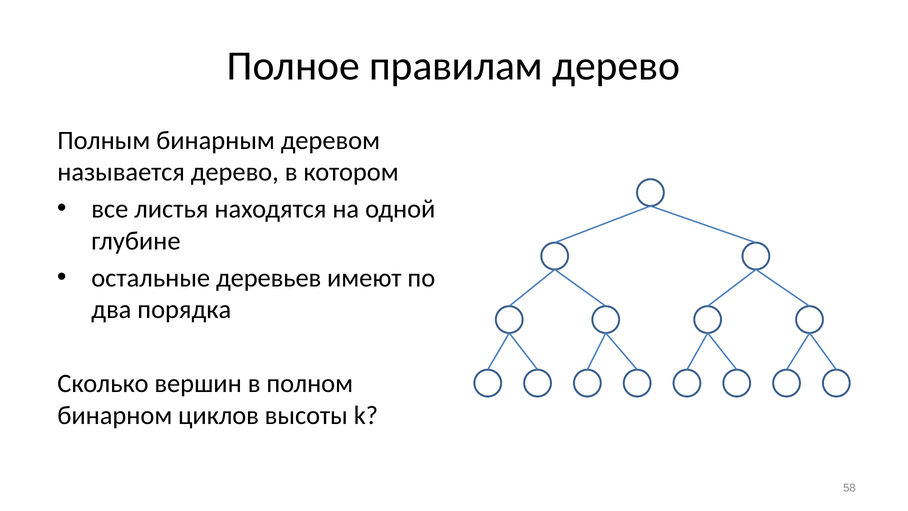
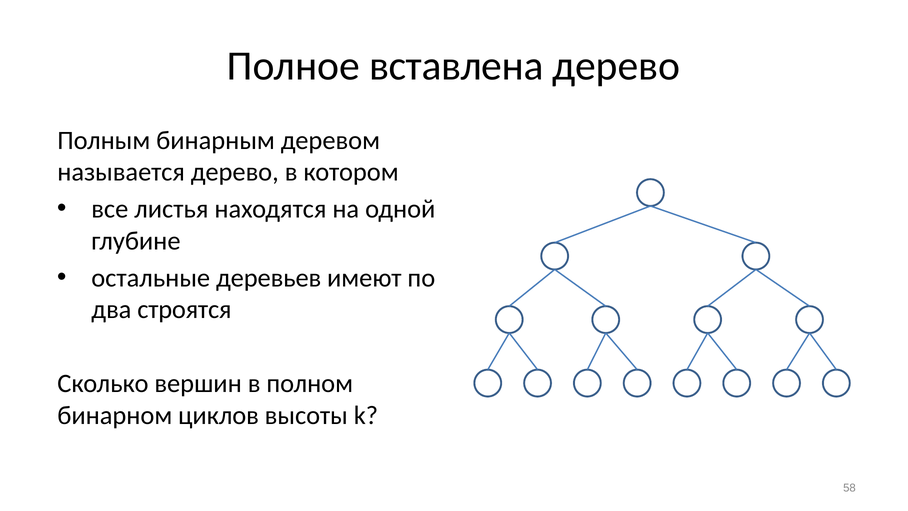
правилам: правилам -> вставлена
порядка: порядка -> строятся
